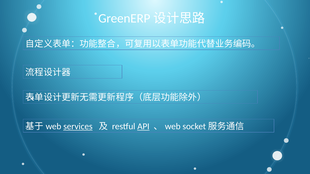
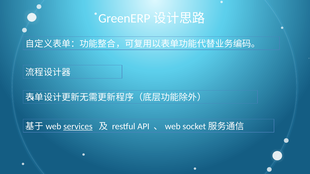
API underline: present -> none
